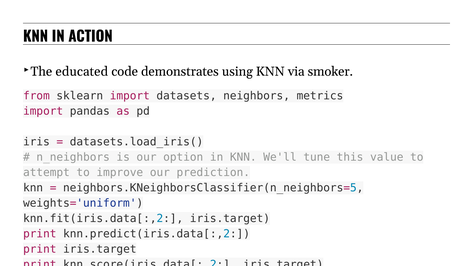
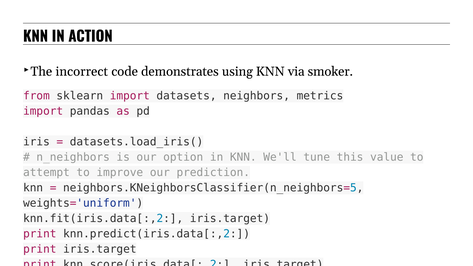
educated: educated -> incorrect
